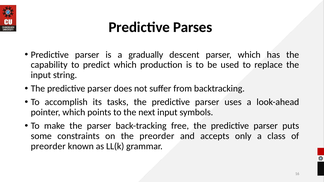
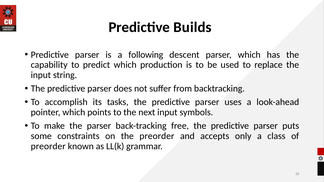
Parses: Parses -> Builds
gradually: gradually -> following
